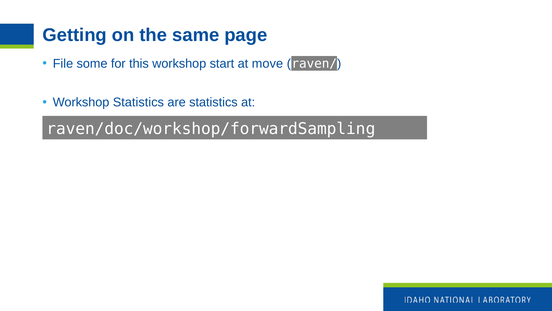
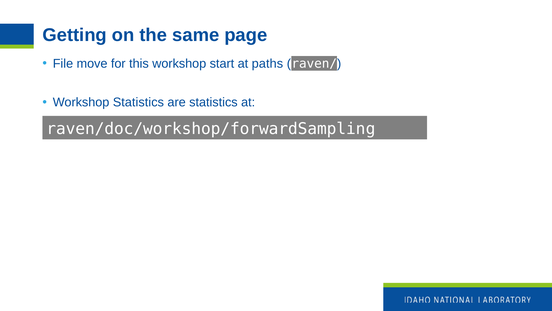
some: some -> move
move: move -> paths
